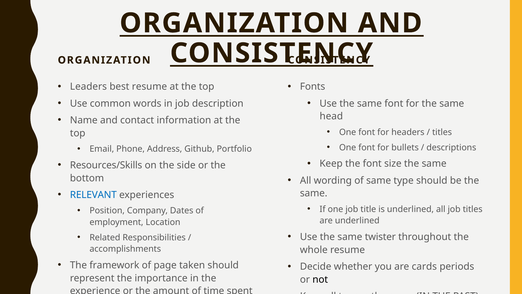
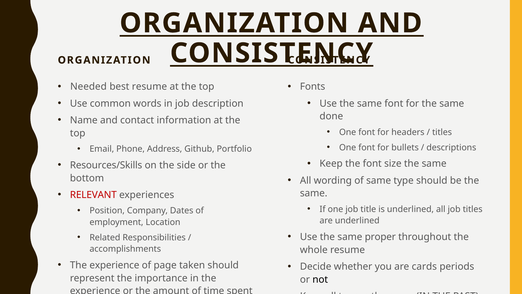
Leaders: Leaders -> Needed
head: head -> done
RELEVANT at (93, 195) colour: blue -> red
twister: twister -> proper
framework at (114, 265): framework -> experience
